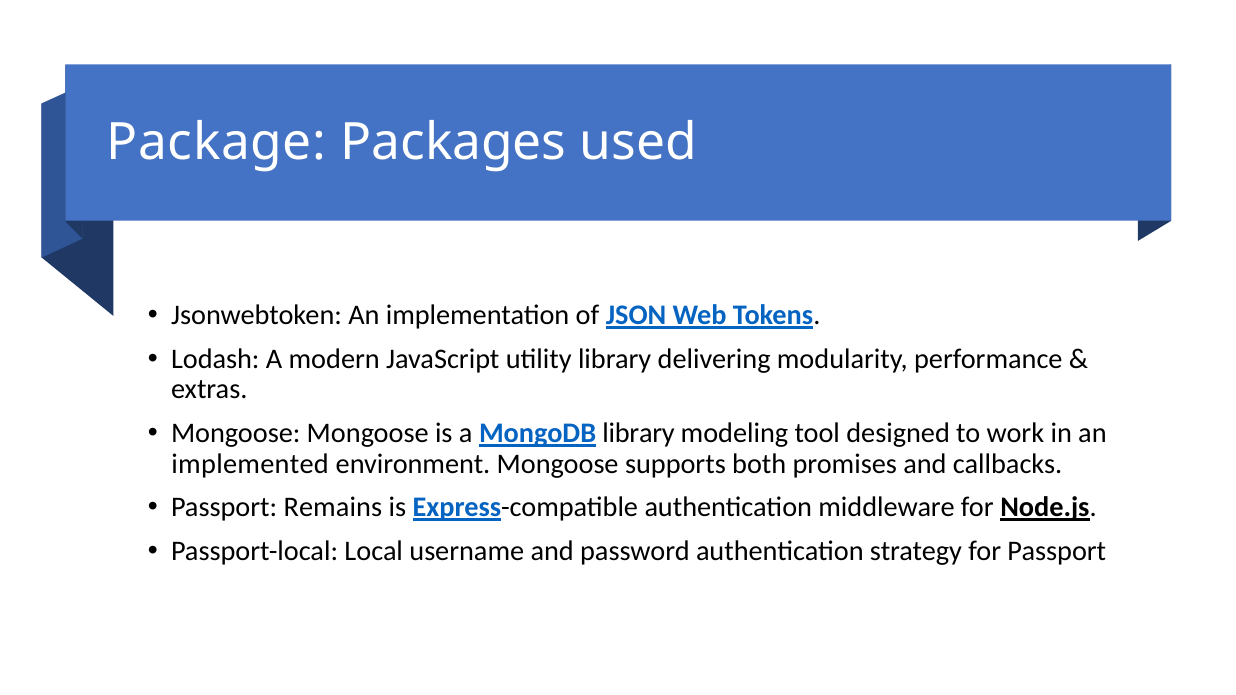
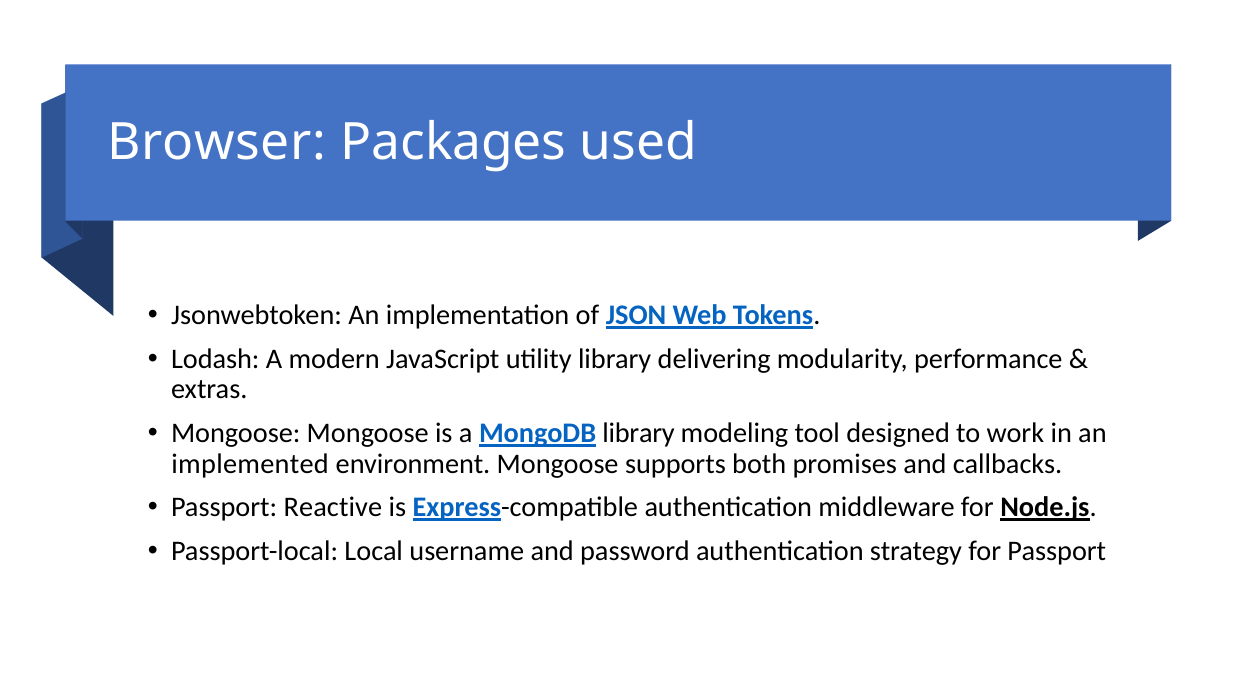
Package: Package -> Browser
Remains: Remains -> Reactive
